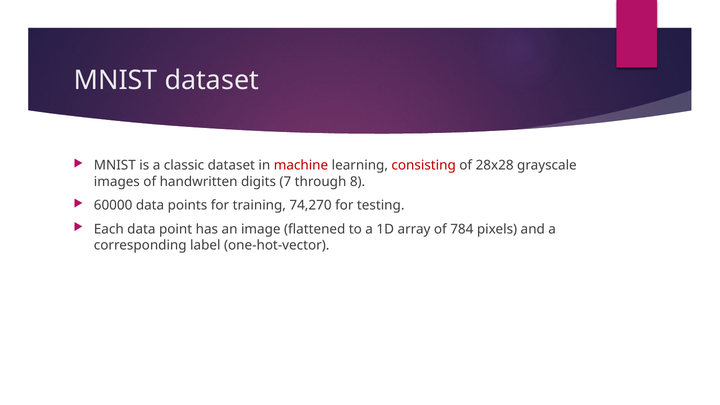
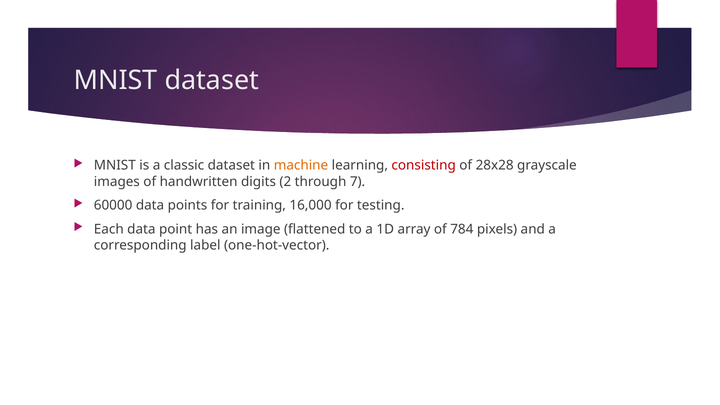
machine colour: red -> orange
7: 7 -> 2
8: 8 -> 7
74,270: 74,270 -> 16,000
